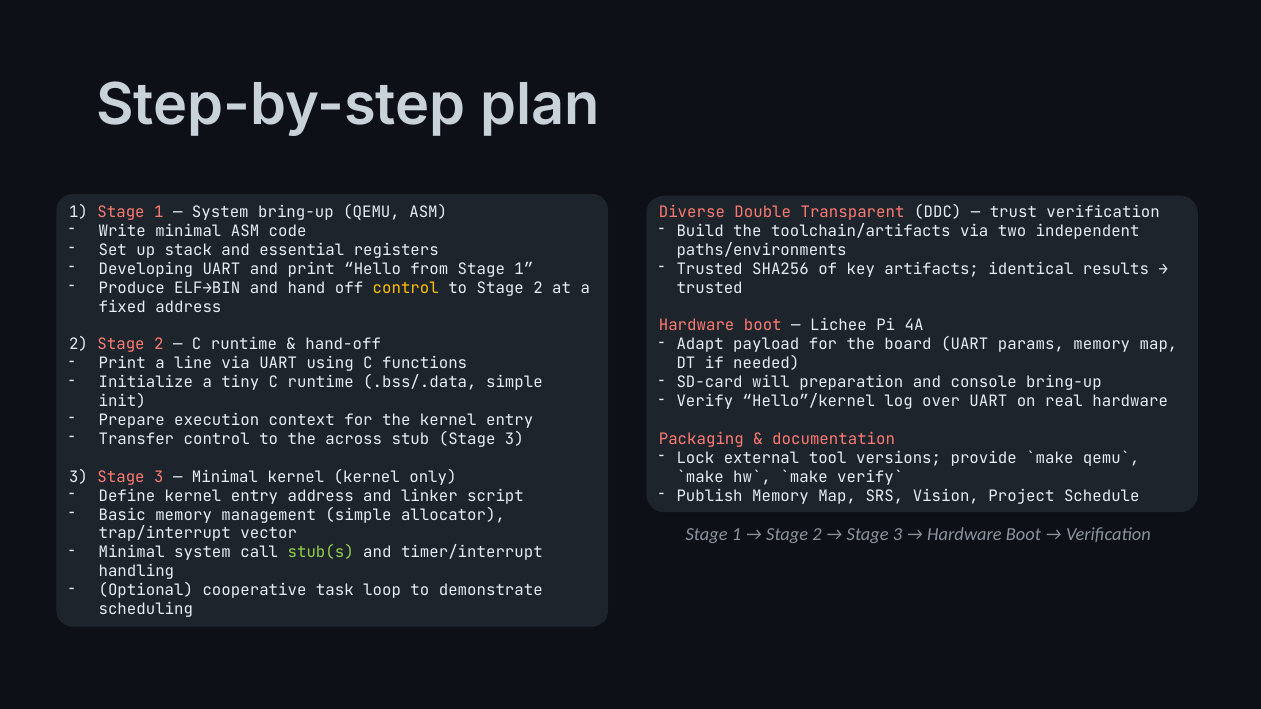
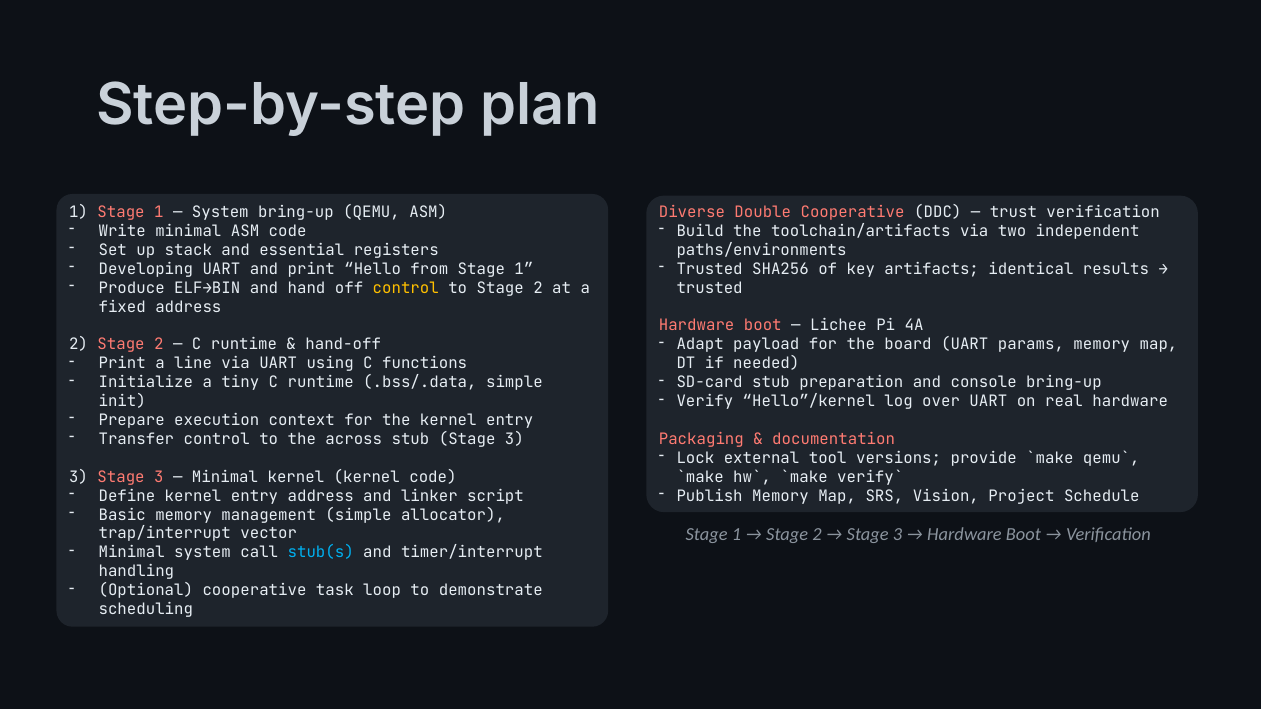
Double Transparent: Transparent -> Cooperative
SD-card will: will -> stub
kernel only: only -> code
stub(s colour: light green -> light blue
